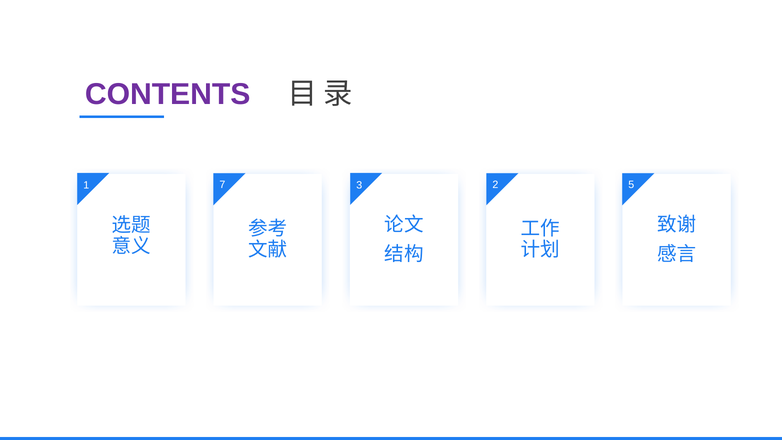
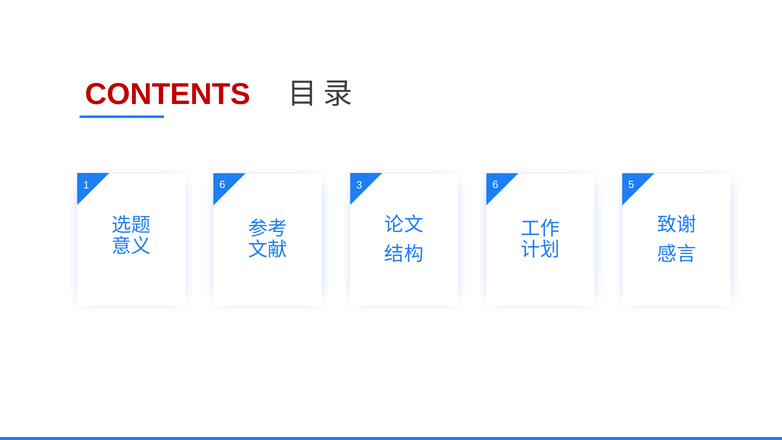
CONTENTS colour: purple -> red
1 7: 7 -> 6
3 2: 2 -> 6
